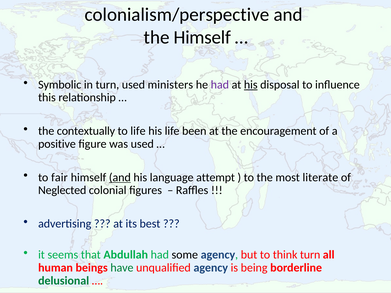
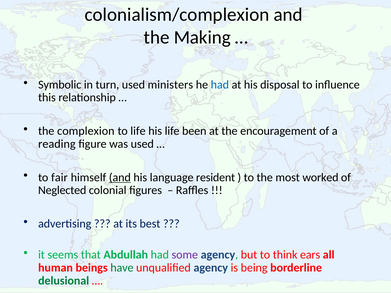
colonialism/perspective: colonialism/perspective -> colonialism/complexion
the Himself: Himself -> Making
had at (220, 85) colour: purple -> blue
his at (251, 85) underline: present -> none
contextually: contextually -> complexion
positive: positive -> reading
attempt: attempt -> resident
literate: literate -> worked
some colour: black -> purple
think turn: turn -> ears
